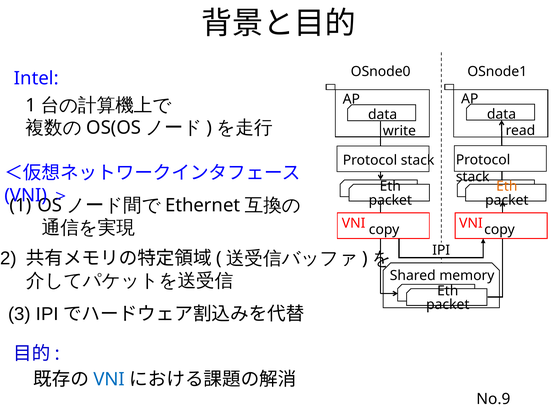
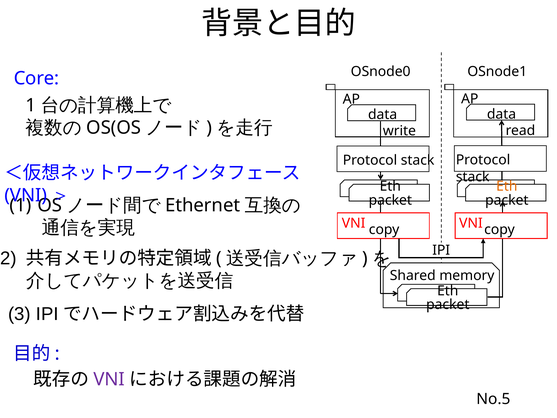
Intel: Intel -> Core
VNI at (109, 379) colour: blue -> purple
No.9: No.9 -> No.5
